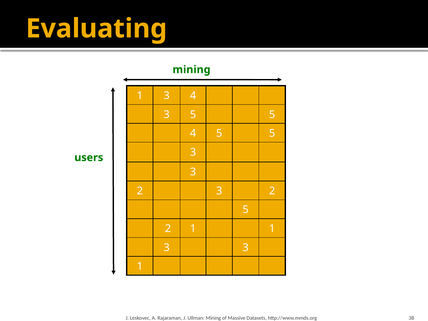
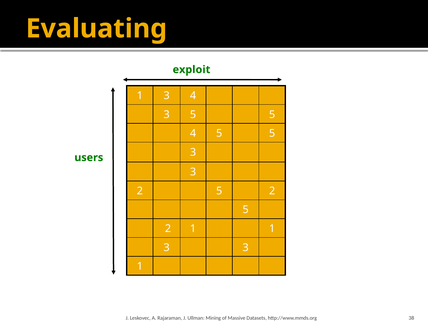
mining at (192, 70): mining -> exploit
3 at (219, 191): 3 -> 5
